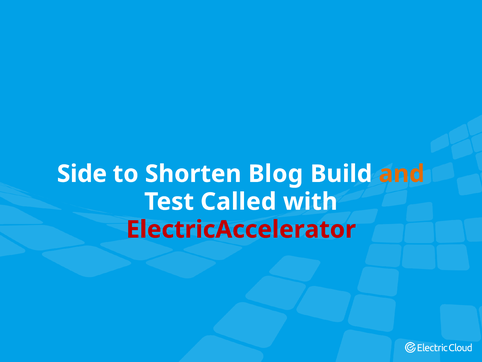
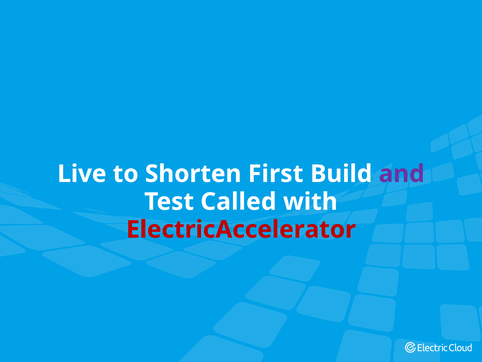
Side: Side -> Live
Blog: Blog -> First
and colour: orange -> purple
